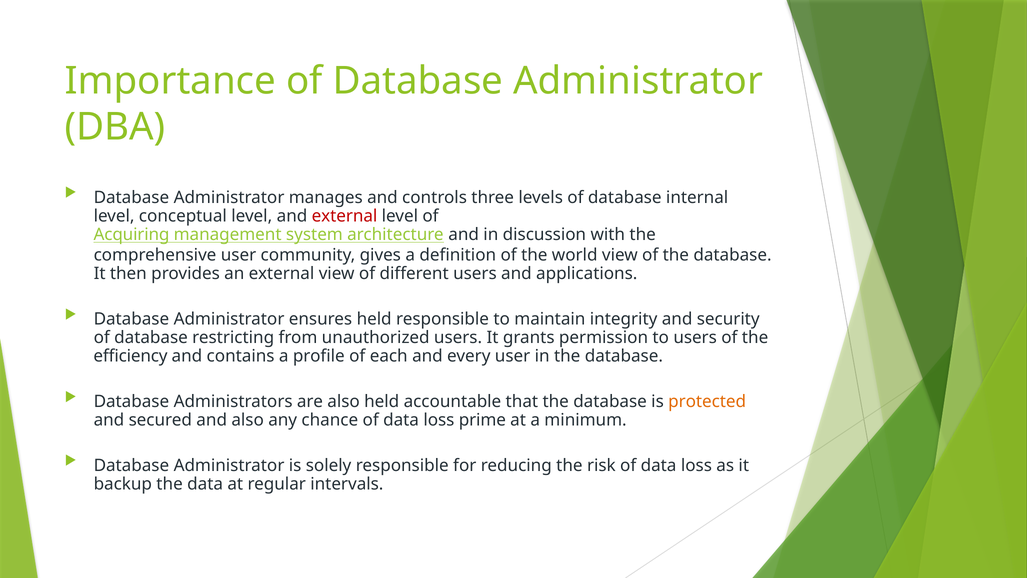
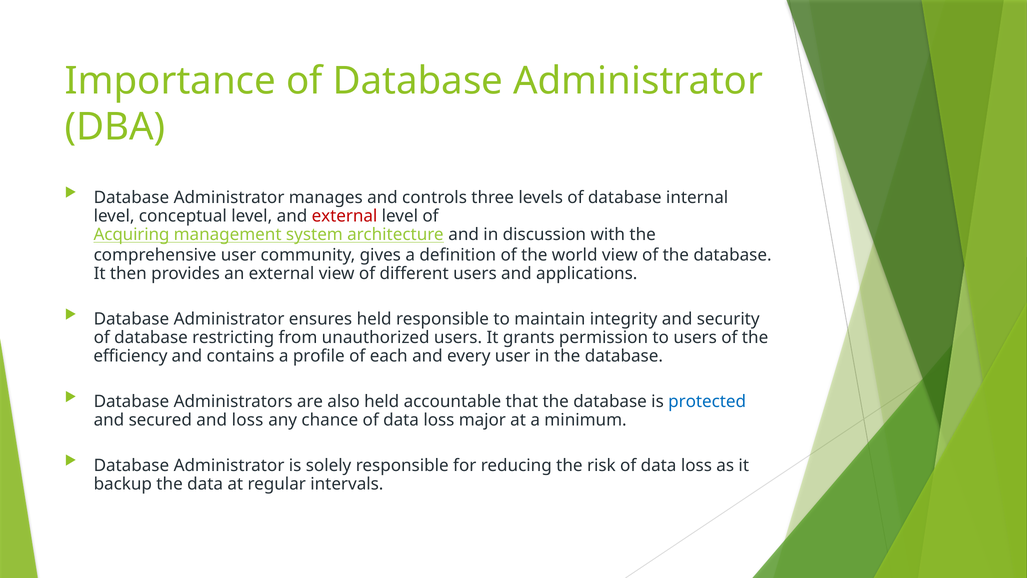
protected colour: orange -> blue
and also: also -> loss
prime: prime -> major
